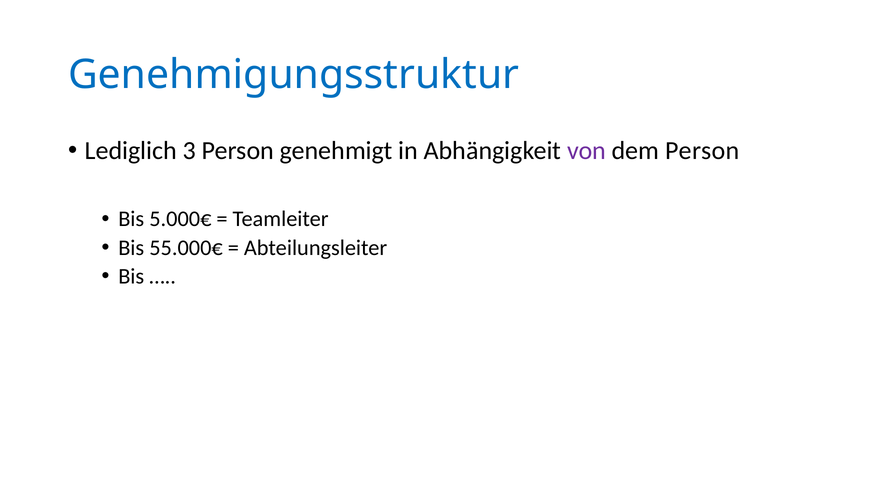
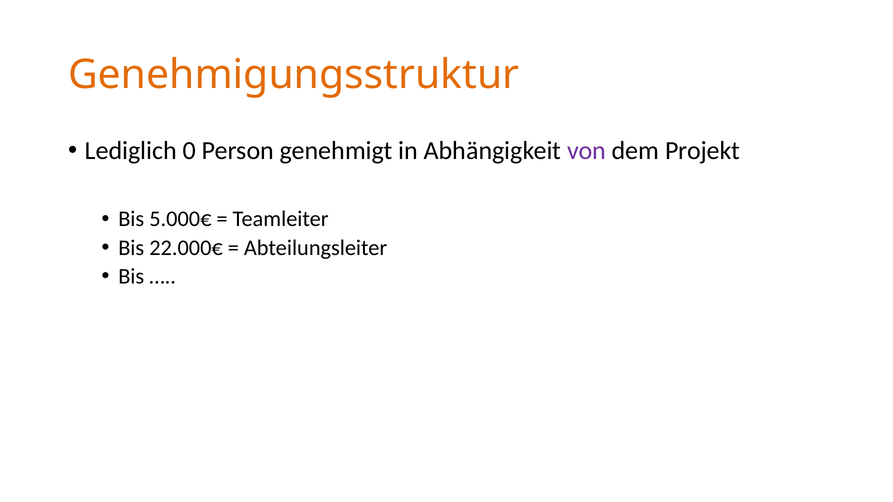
Genehmigungsstruktur colour: blue -> orange
3: 3 -> 0
dem Person: Person -> Projekt
55.000€: 55.000€ -> 22.000€
